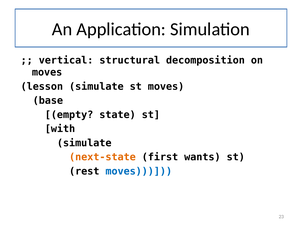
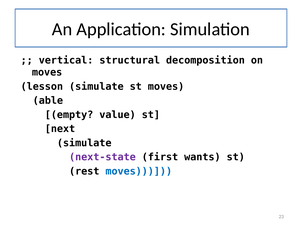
base: base -> able
state: state -> value
with: with -> next
next-state colour: orange -> purple
